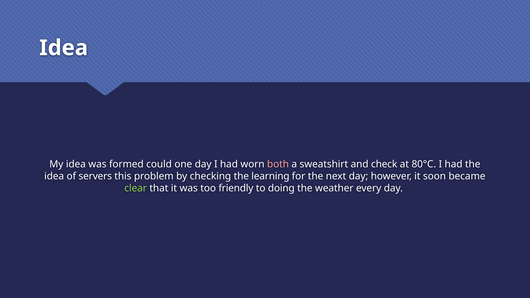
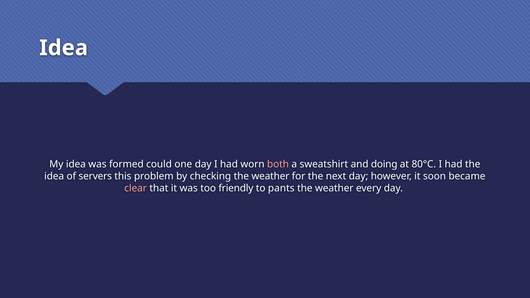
check: check -> doing
checking the learning: learning -> weather
clear colour: light green -> pink
doing: doing -> pants
